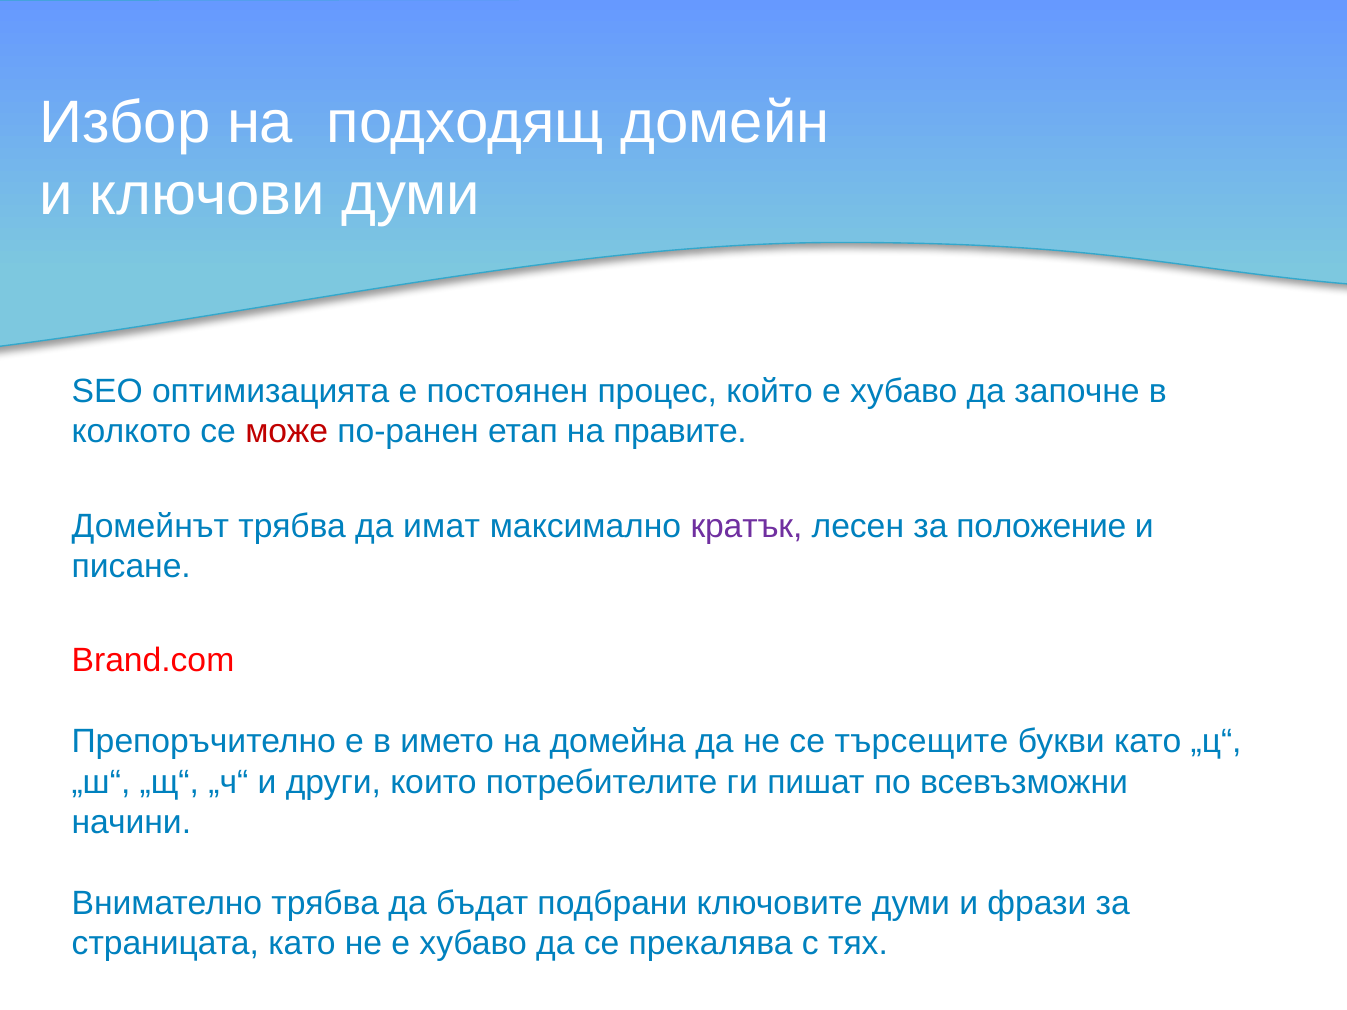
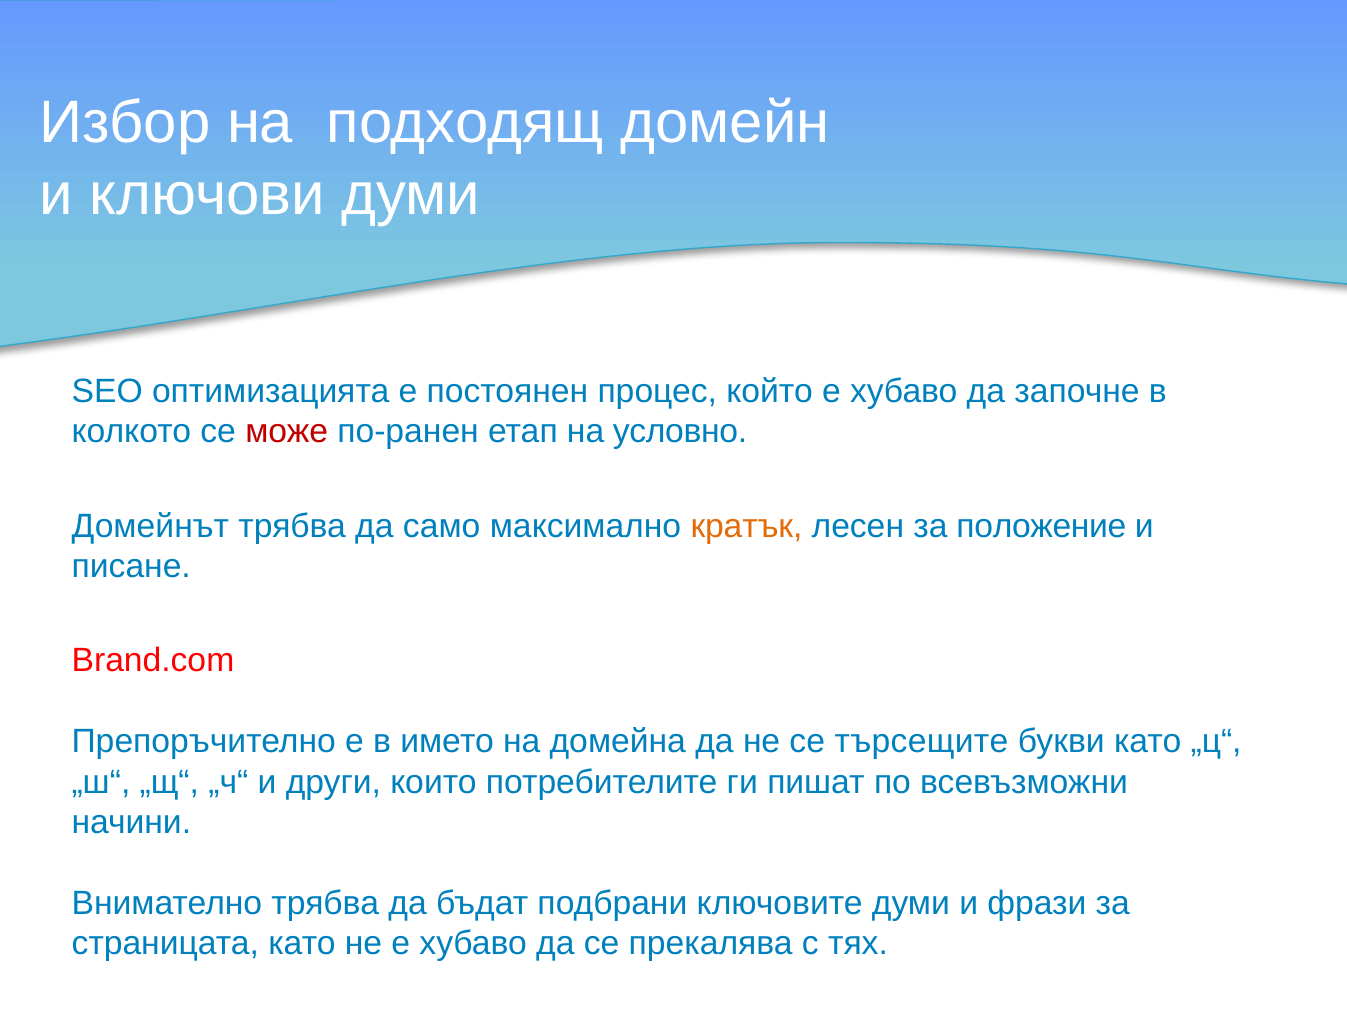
правите: правите -> условно
имат: имат -> само
кратък colour: purple -> orange
